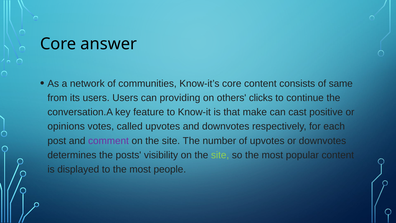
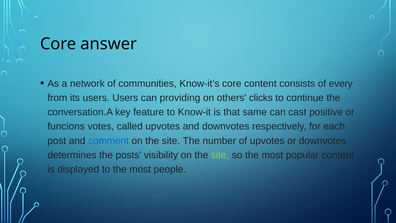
same: same -> every
make: make -> same
opinions: opinions -> funcions
comment colour: purple -> blue
